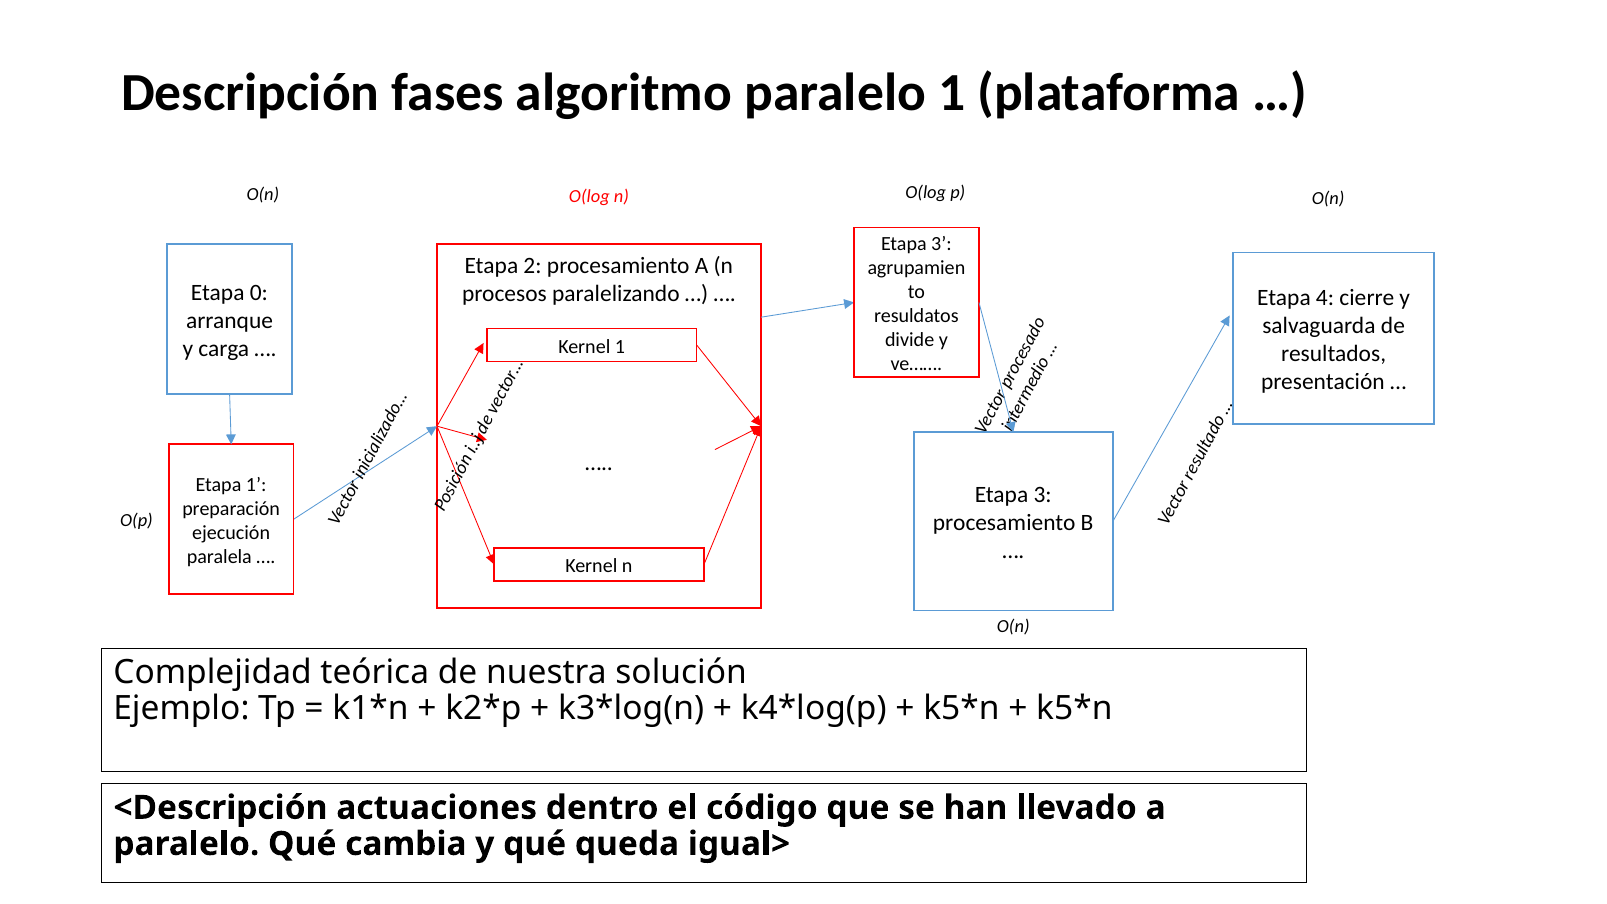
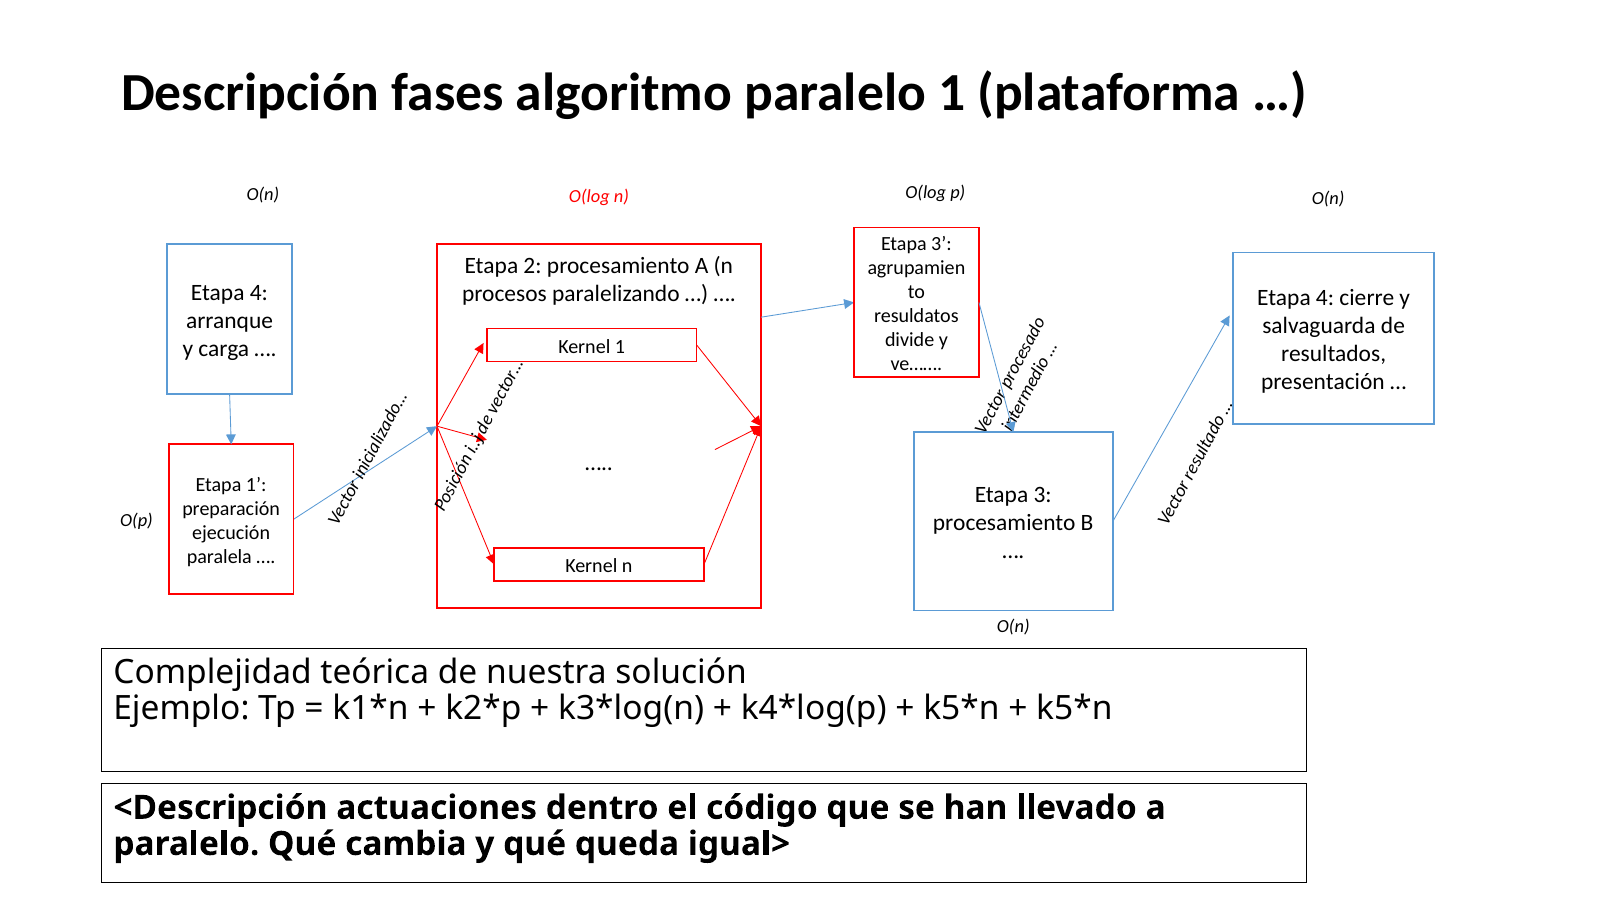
0 at (259, 293): 0 -> 4
